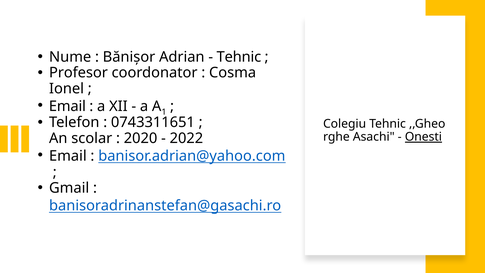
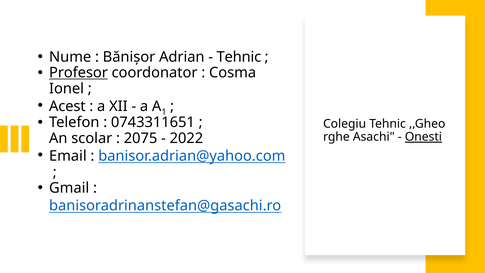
Profesor underline: none -> present
Email at (67, 106): Email -> Acest
2020: 2020 -> 2075
